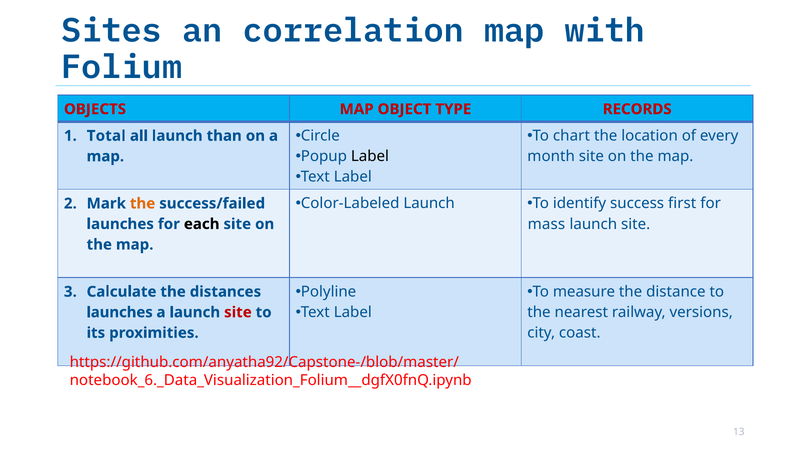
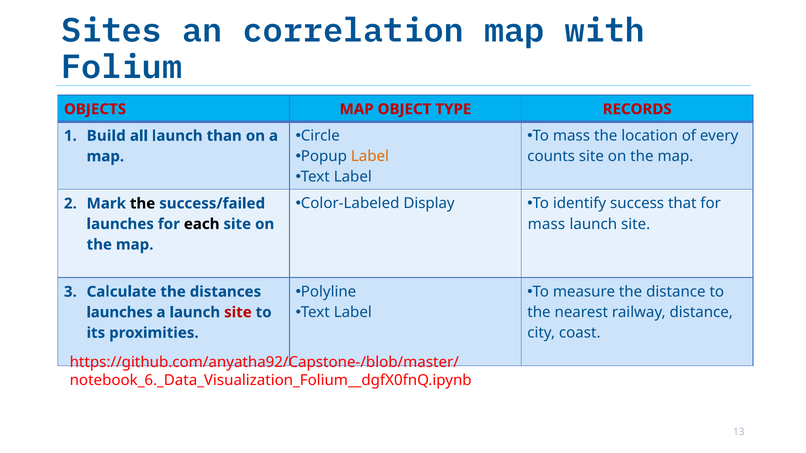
To chart: chart -> mass
Total: Total -> Build
Label at (370, 156) colour: black -> orange
month: month -> counts
Color-Labeled Launch: Launch -> Display
first: first -> that
the at (143, 204) colour: orange -> black
railway versions: versions -> distance
